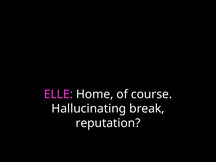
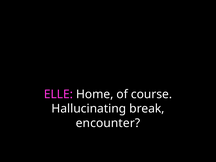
reputation: reputation -> encounter
